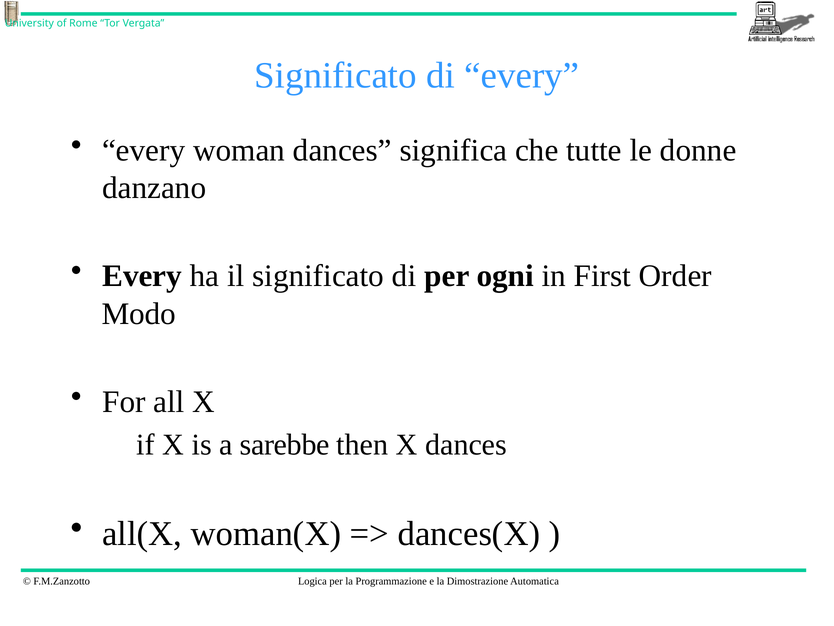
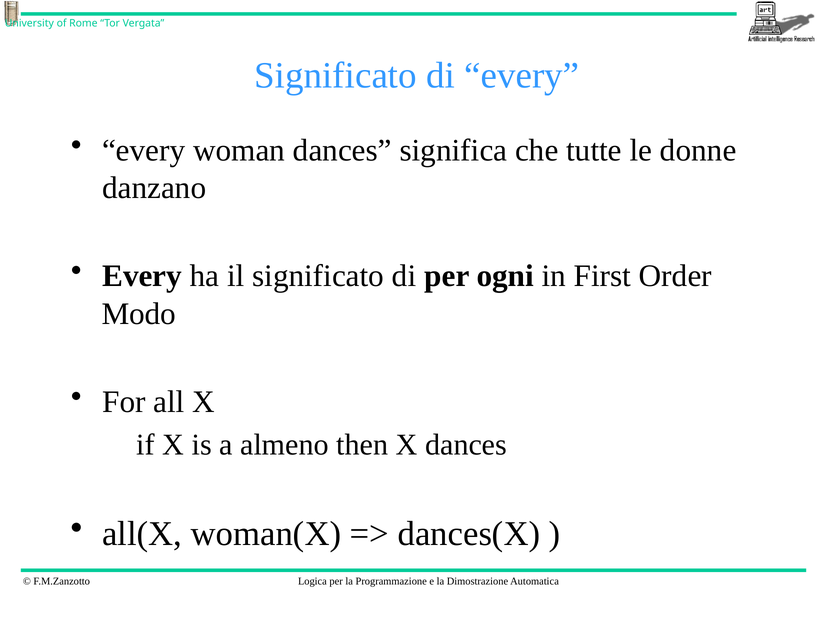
sarebbe: sarebbe -> almeno
